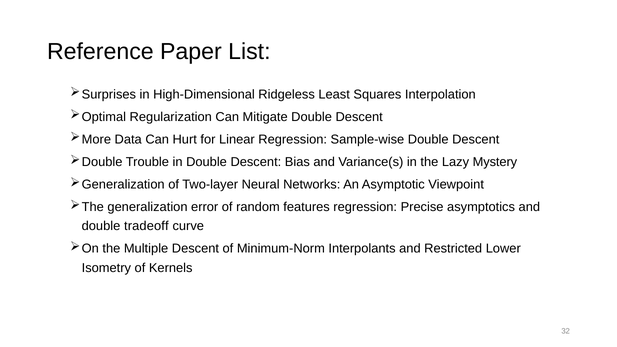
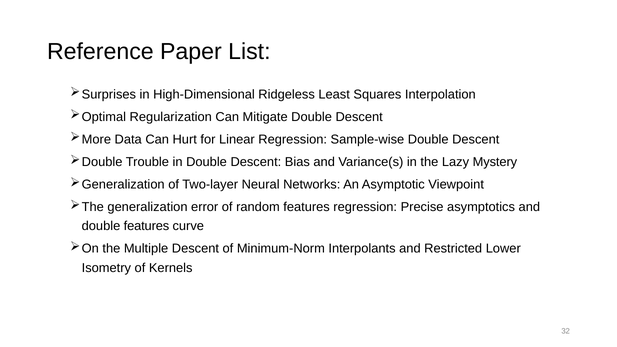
double tradeoff: tradeoff -> features
